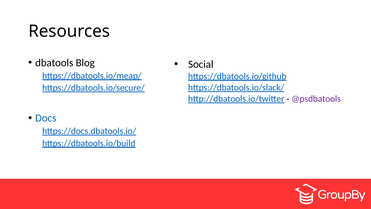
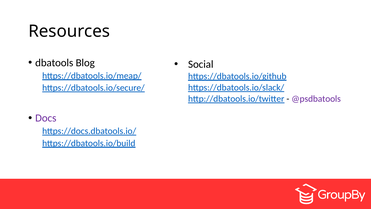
Docs colour: blue -> purple
